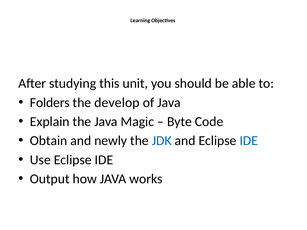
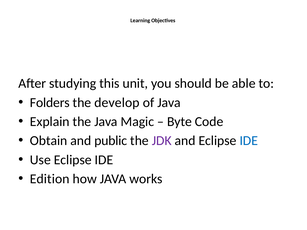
newly: newly -> public
JDK colour: blue -> purple
Output: Output -> Edition
